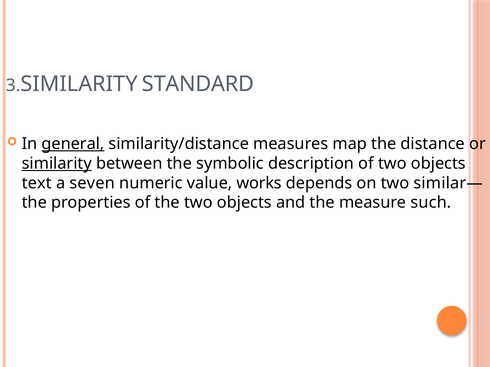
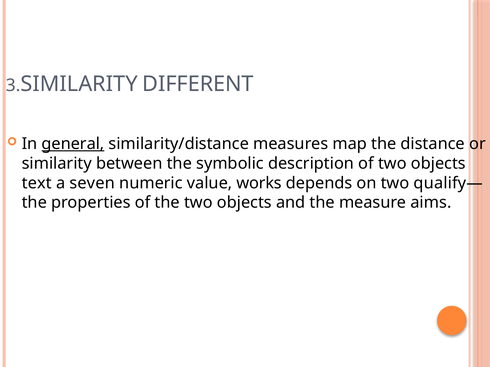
STANDARD: STANDARD -> DIFFERENT
similarity at (57, 164) underline: present -> none
similar—: similar— -> qualify—
such: such -> aims
